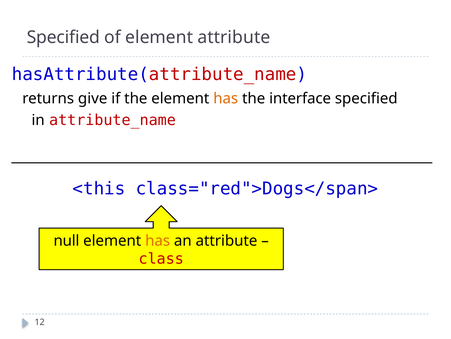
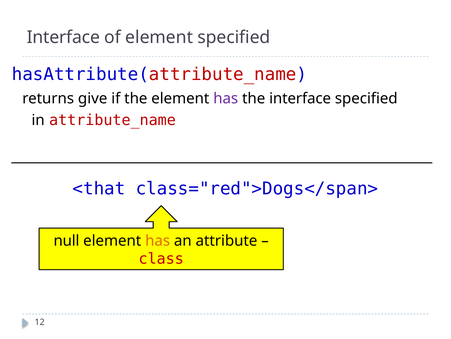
Specified at (63, 37): Specified -> Interface
element attribute: attribute -> specified
has at (226, 98) colour: orange -> purple
<this: <this -> <that
